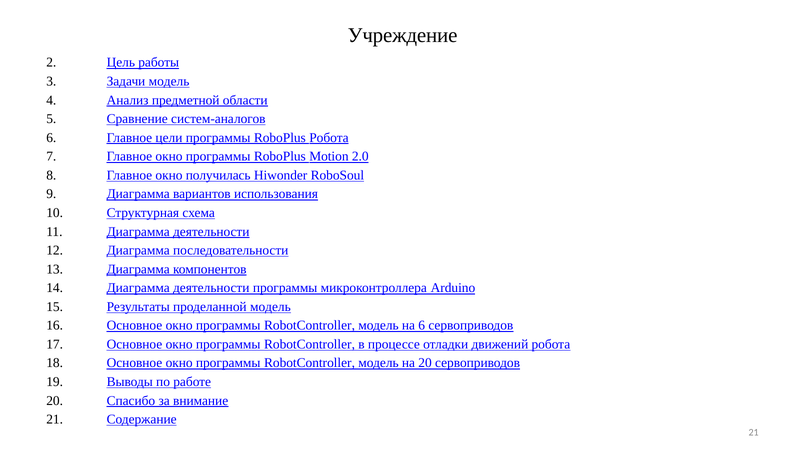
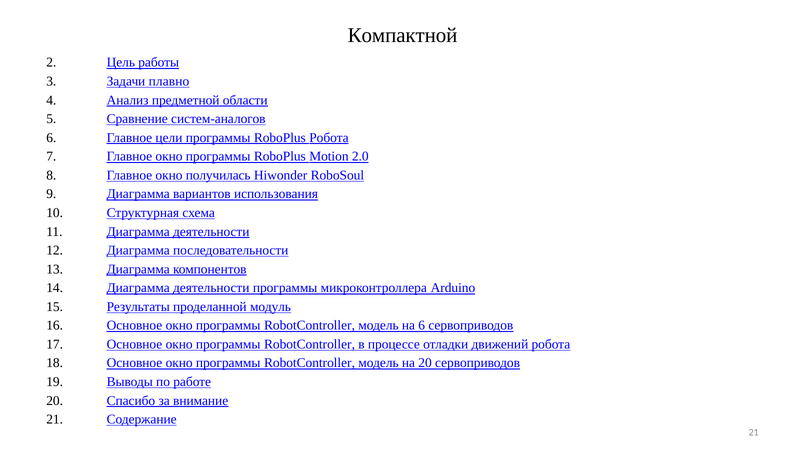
Учреждение: Учреждение -> Компактной
Задачи модель: модель -> плавно
проделанной модель: модель -> модуль
